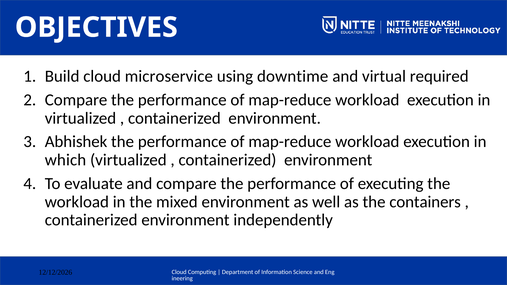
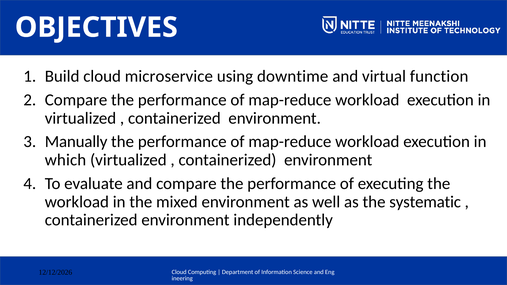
required: required -> function
Abhishek: Abhishek -> Manually
containers: containers -> systematic
